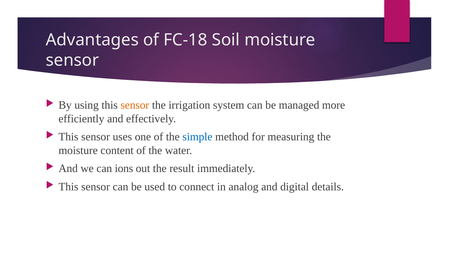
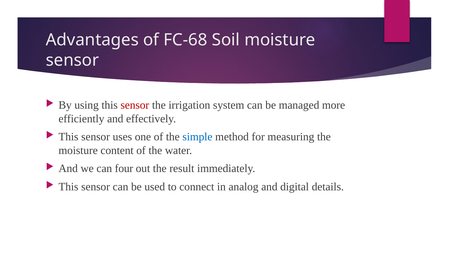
FC-18: FC-18 -> FC-68
sensor at (135, 105) colour: orange -> red
ions: ions -> four
